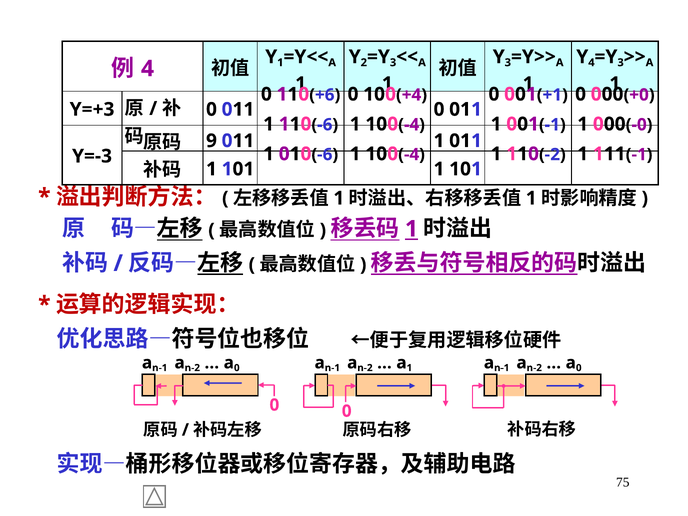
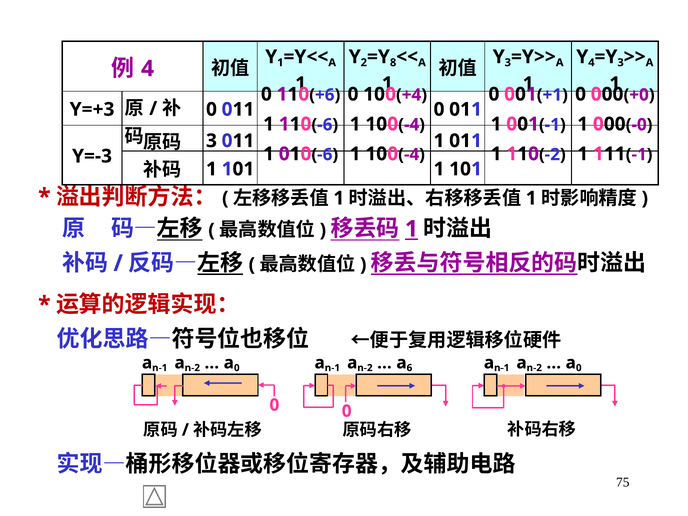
3 at (393, 63): 3 -> 8
9 at (211, 141): 9 -> 3
1 at (409, 368): 1 -> 6
